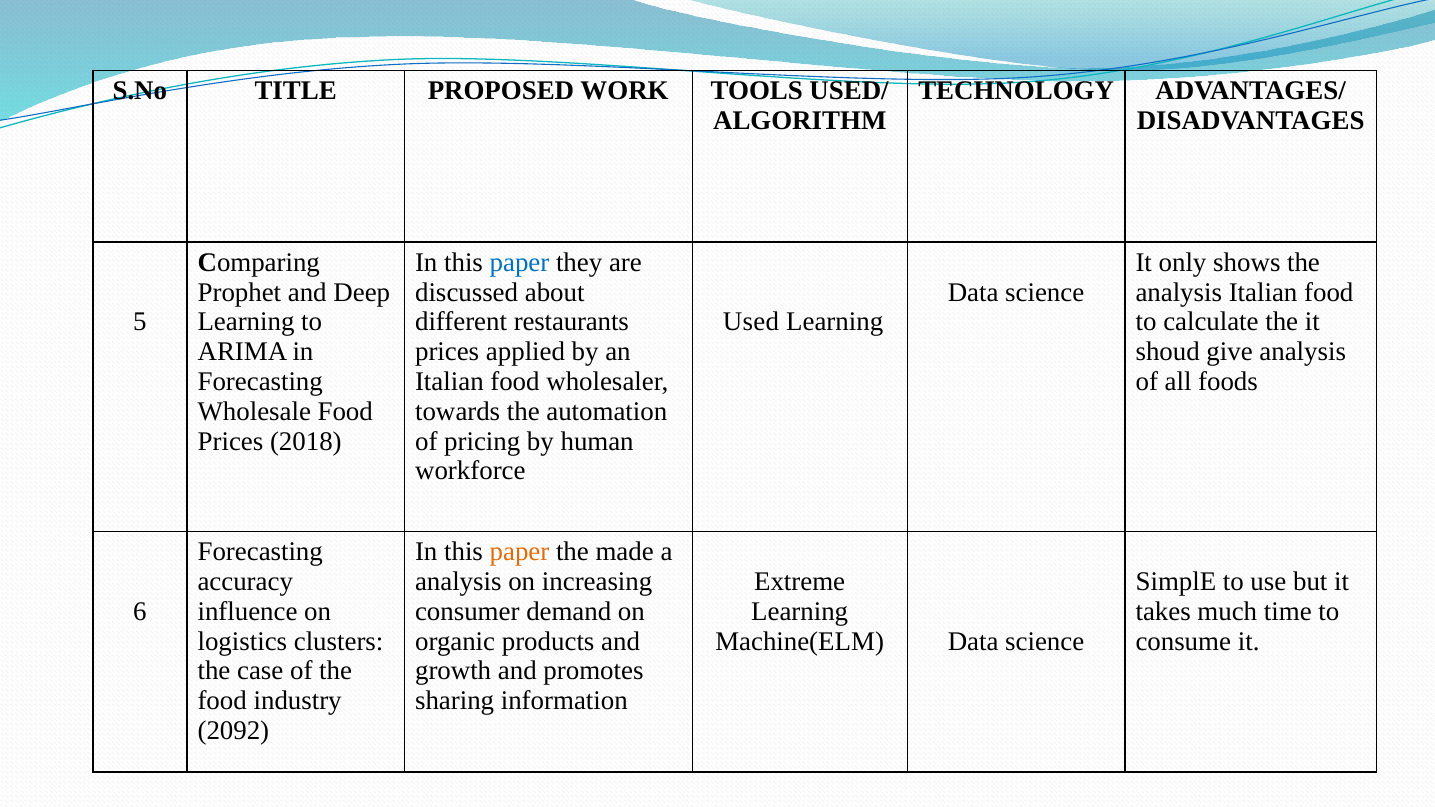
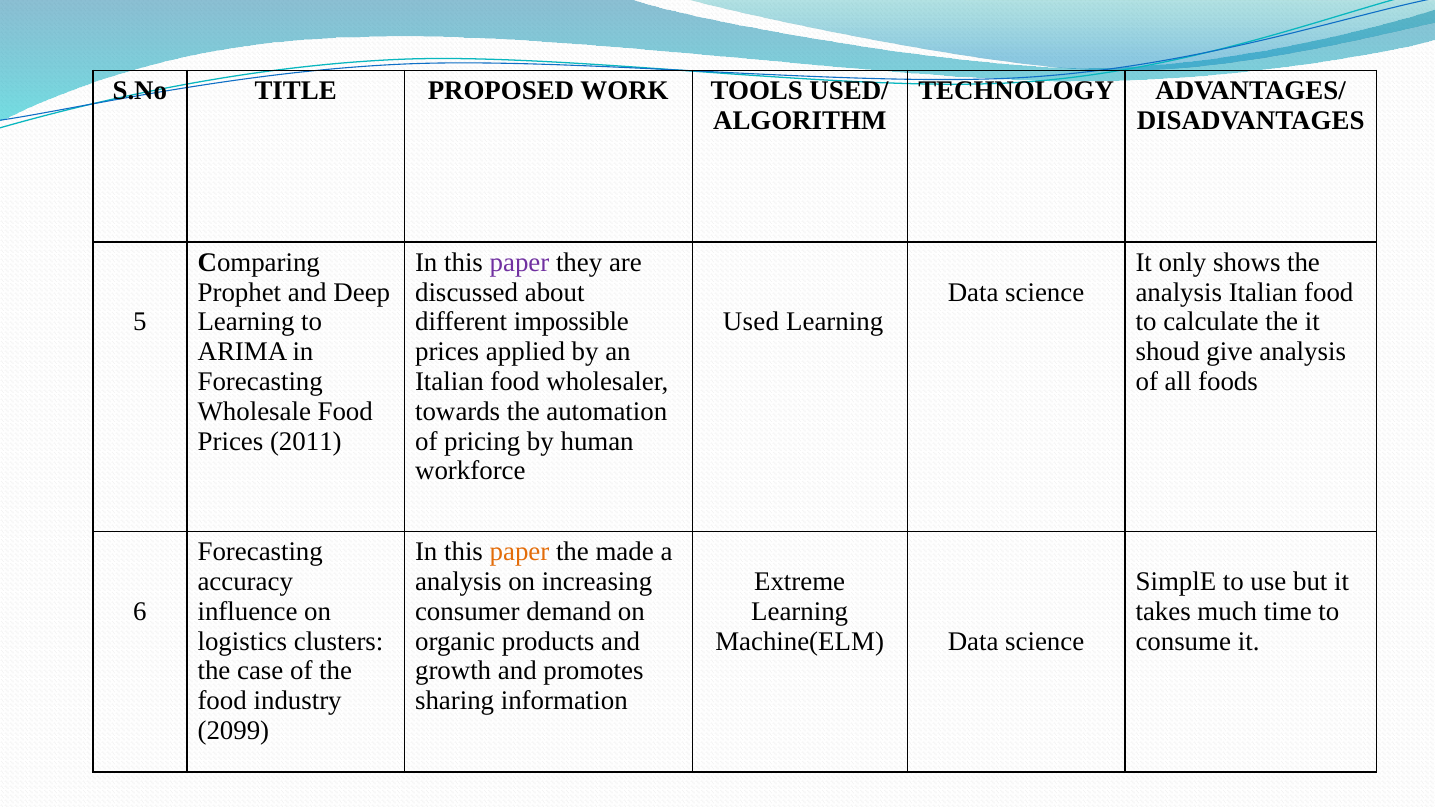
paper at (519, 263) colour: blue -> purple
restaurants: restaurants -> impossible
2018: 2018 -> 2011
2092: 2092 -> 2099
